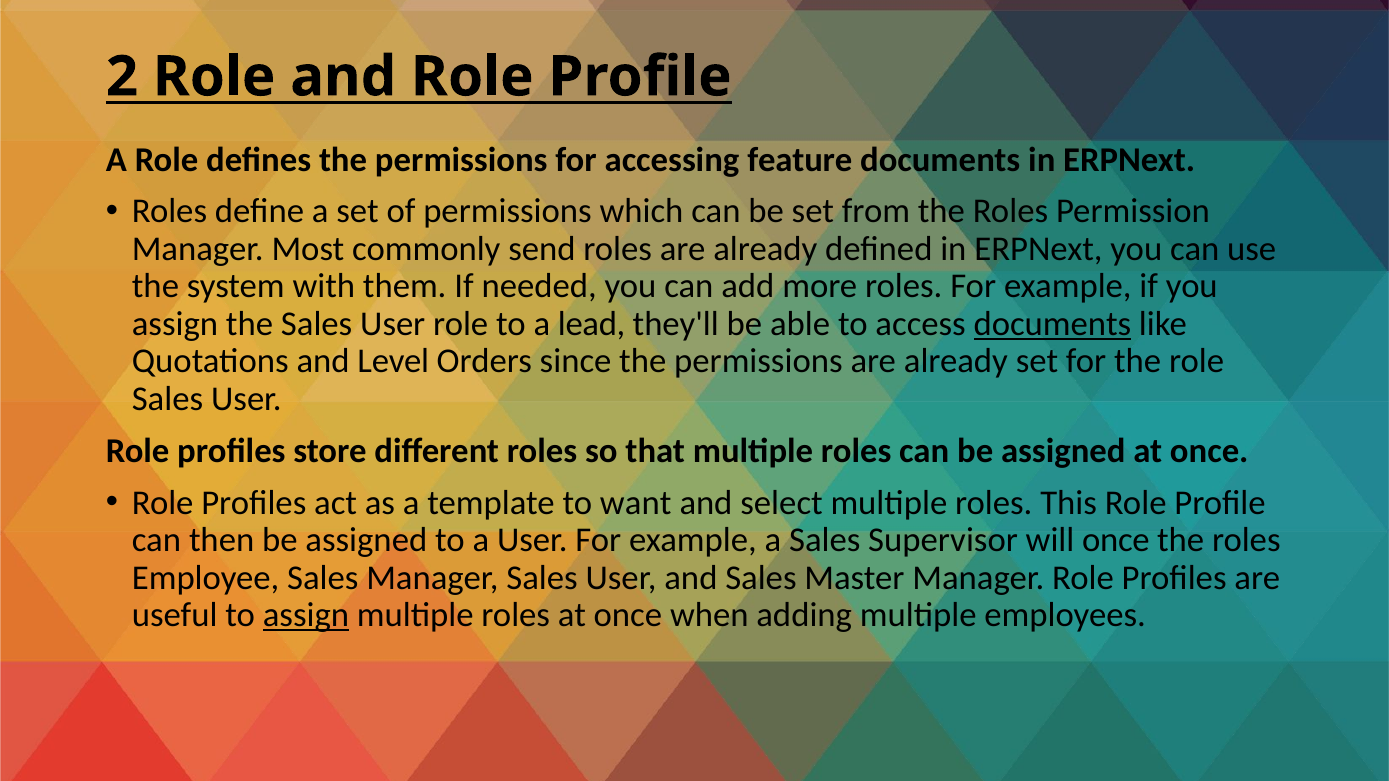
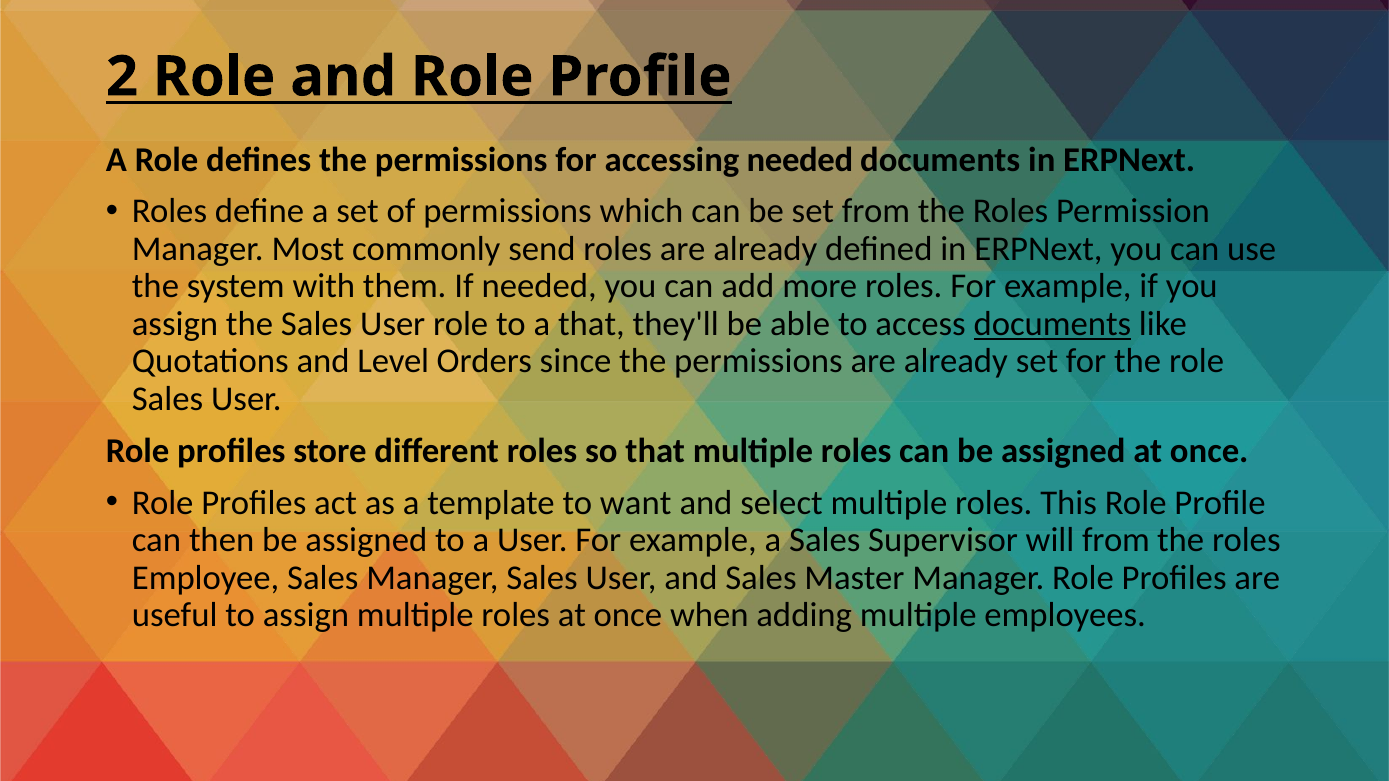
accessing feature: feature -> needed
a lead: lead -> that
will once: once -> from
assign at (306, 615) underline: present -> none
